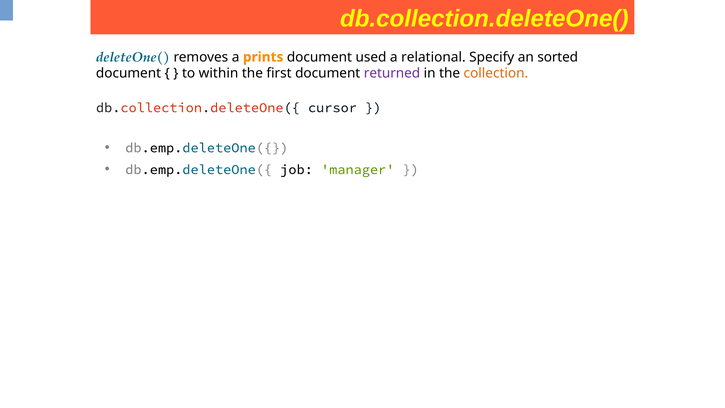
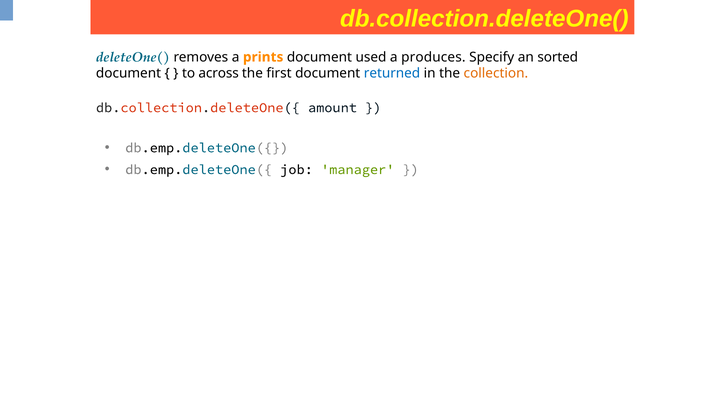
relational: relational -> produces
within: within -> across
returned colour: purple -> blue
cursor: cursor -> amount
